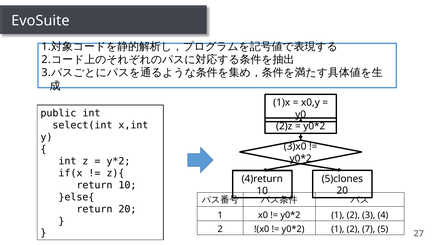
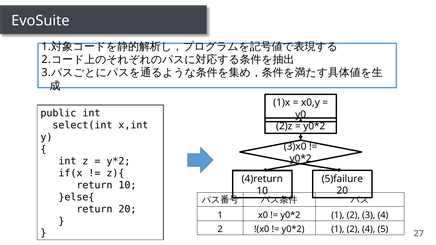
5)clones: 5)clones -> 5)failure
2 7: 7 -> 4
